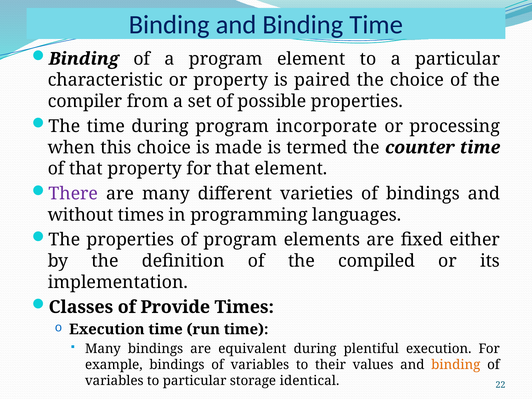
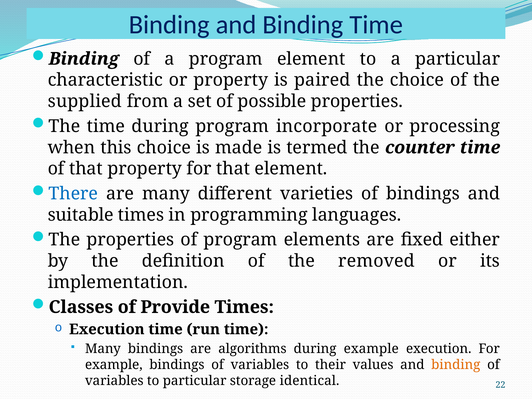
compiler: compiler -> supplied
There colour: purple -> blue
without: without -> suitable
compiled: compiled -> removed
equivalent: equivalent -> algorithms
during plentiful: plentiful -> example
